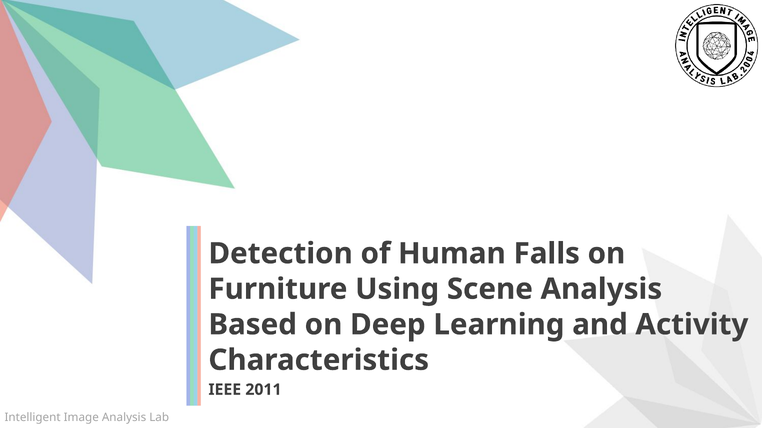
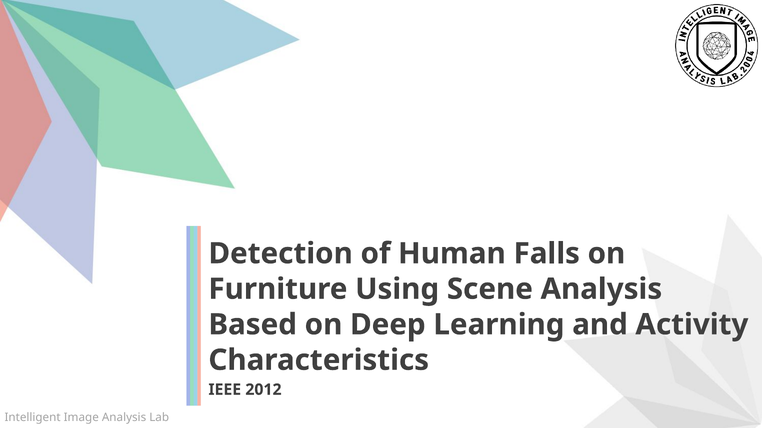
2011: 2011 -> 2012
